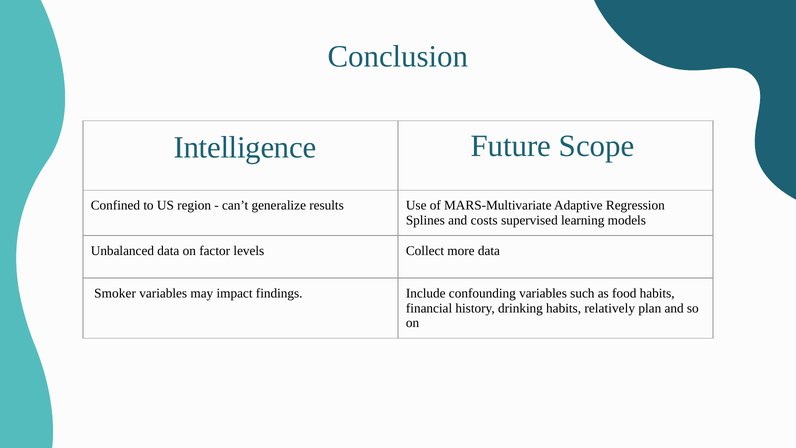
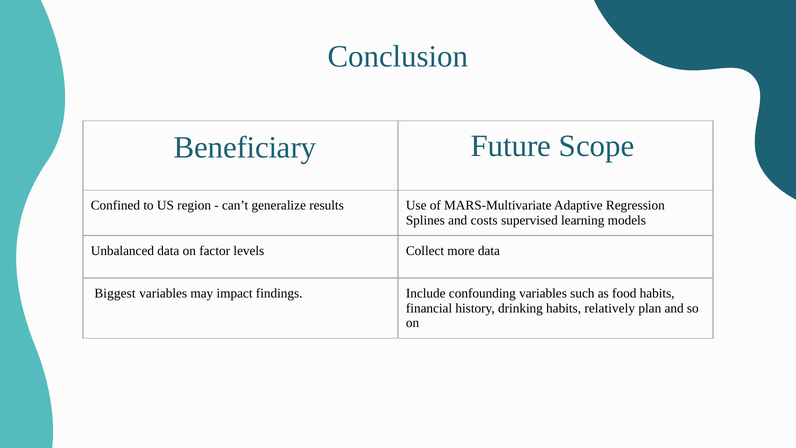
Intelligence: Intelligence -> Beneficiary
Smoker: Smoker -> Biggest
